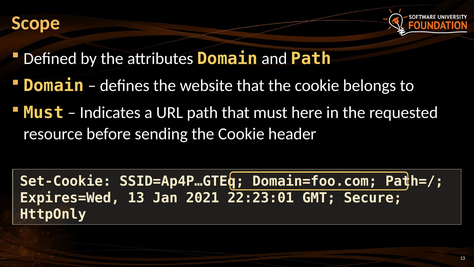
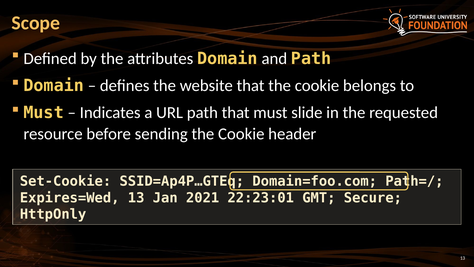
here: here -> slide
